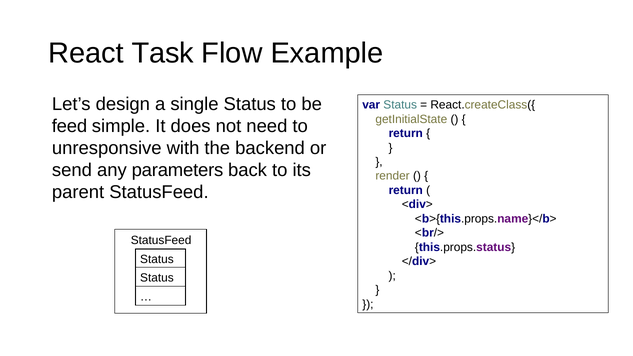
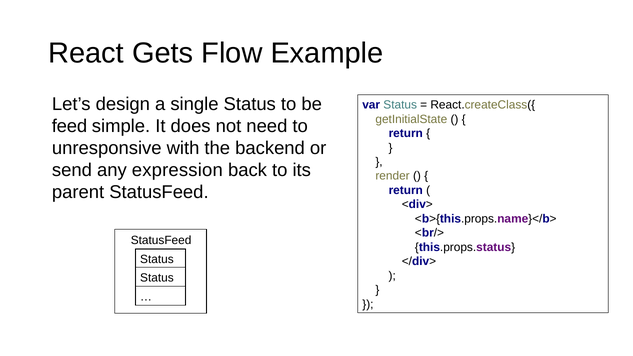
Task: Task -> Gets
parameters: parameters -> expression
